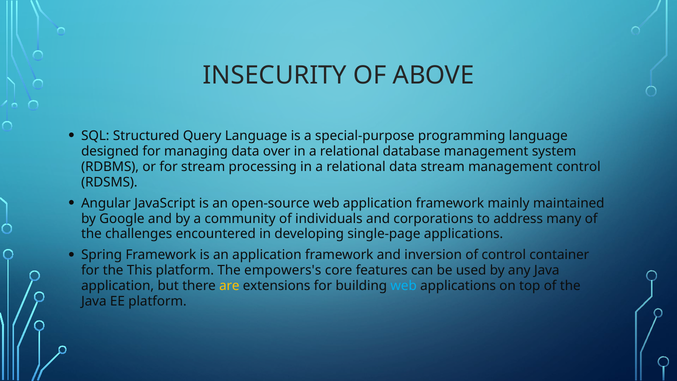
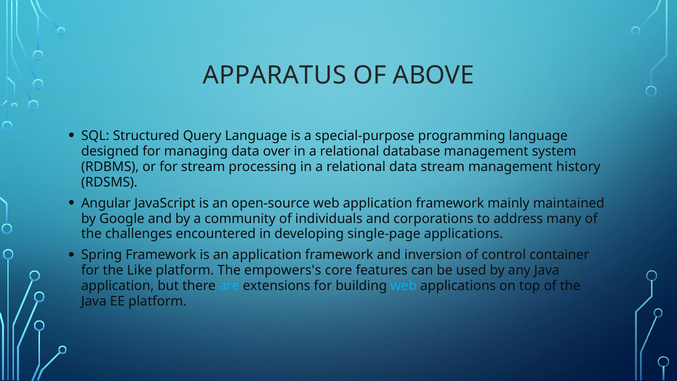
INSECURITY: INSECURITY -> APPARATUS
management control: control -> history
This: This -> Like
are colour: yellow -> light blue
